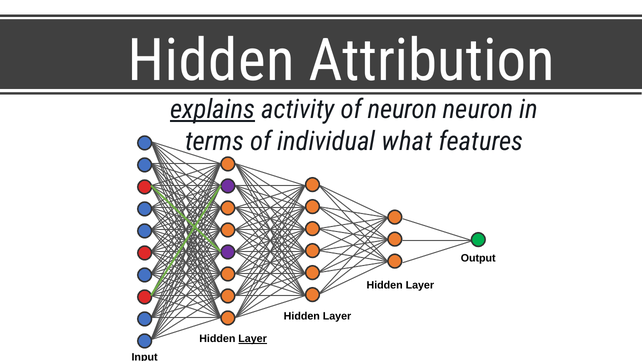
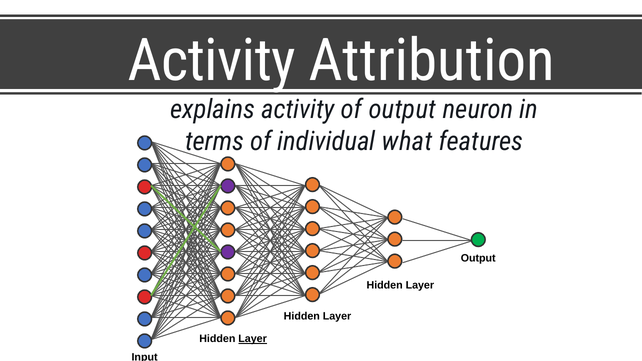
Hidden at (211, 61): Hidden -> Activity
explains underline: present -> none
of neuron: neuron -> output
